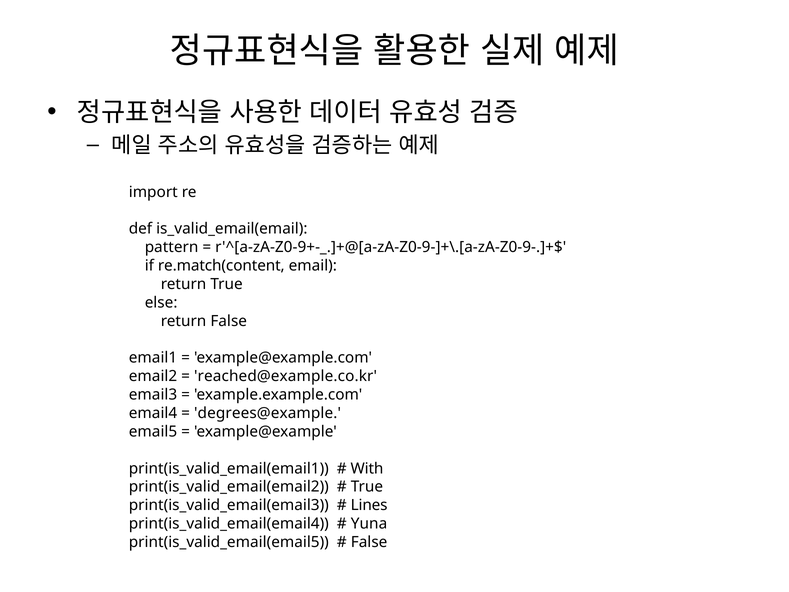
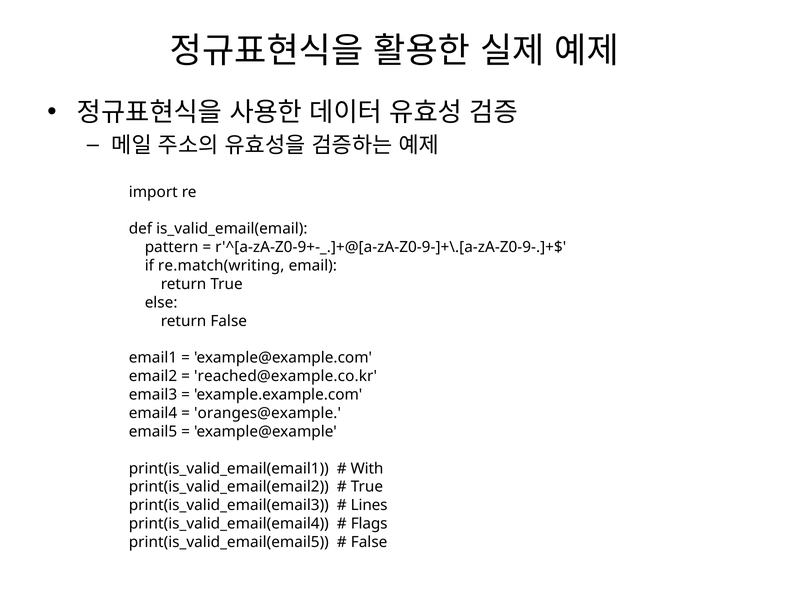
re.match(content: re.match(content -> re.match(writing
degrees@example: degrees@example -> oranges@example
Yuna: Yuna -> Flags
